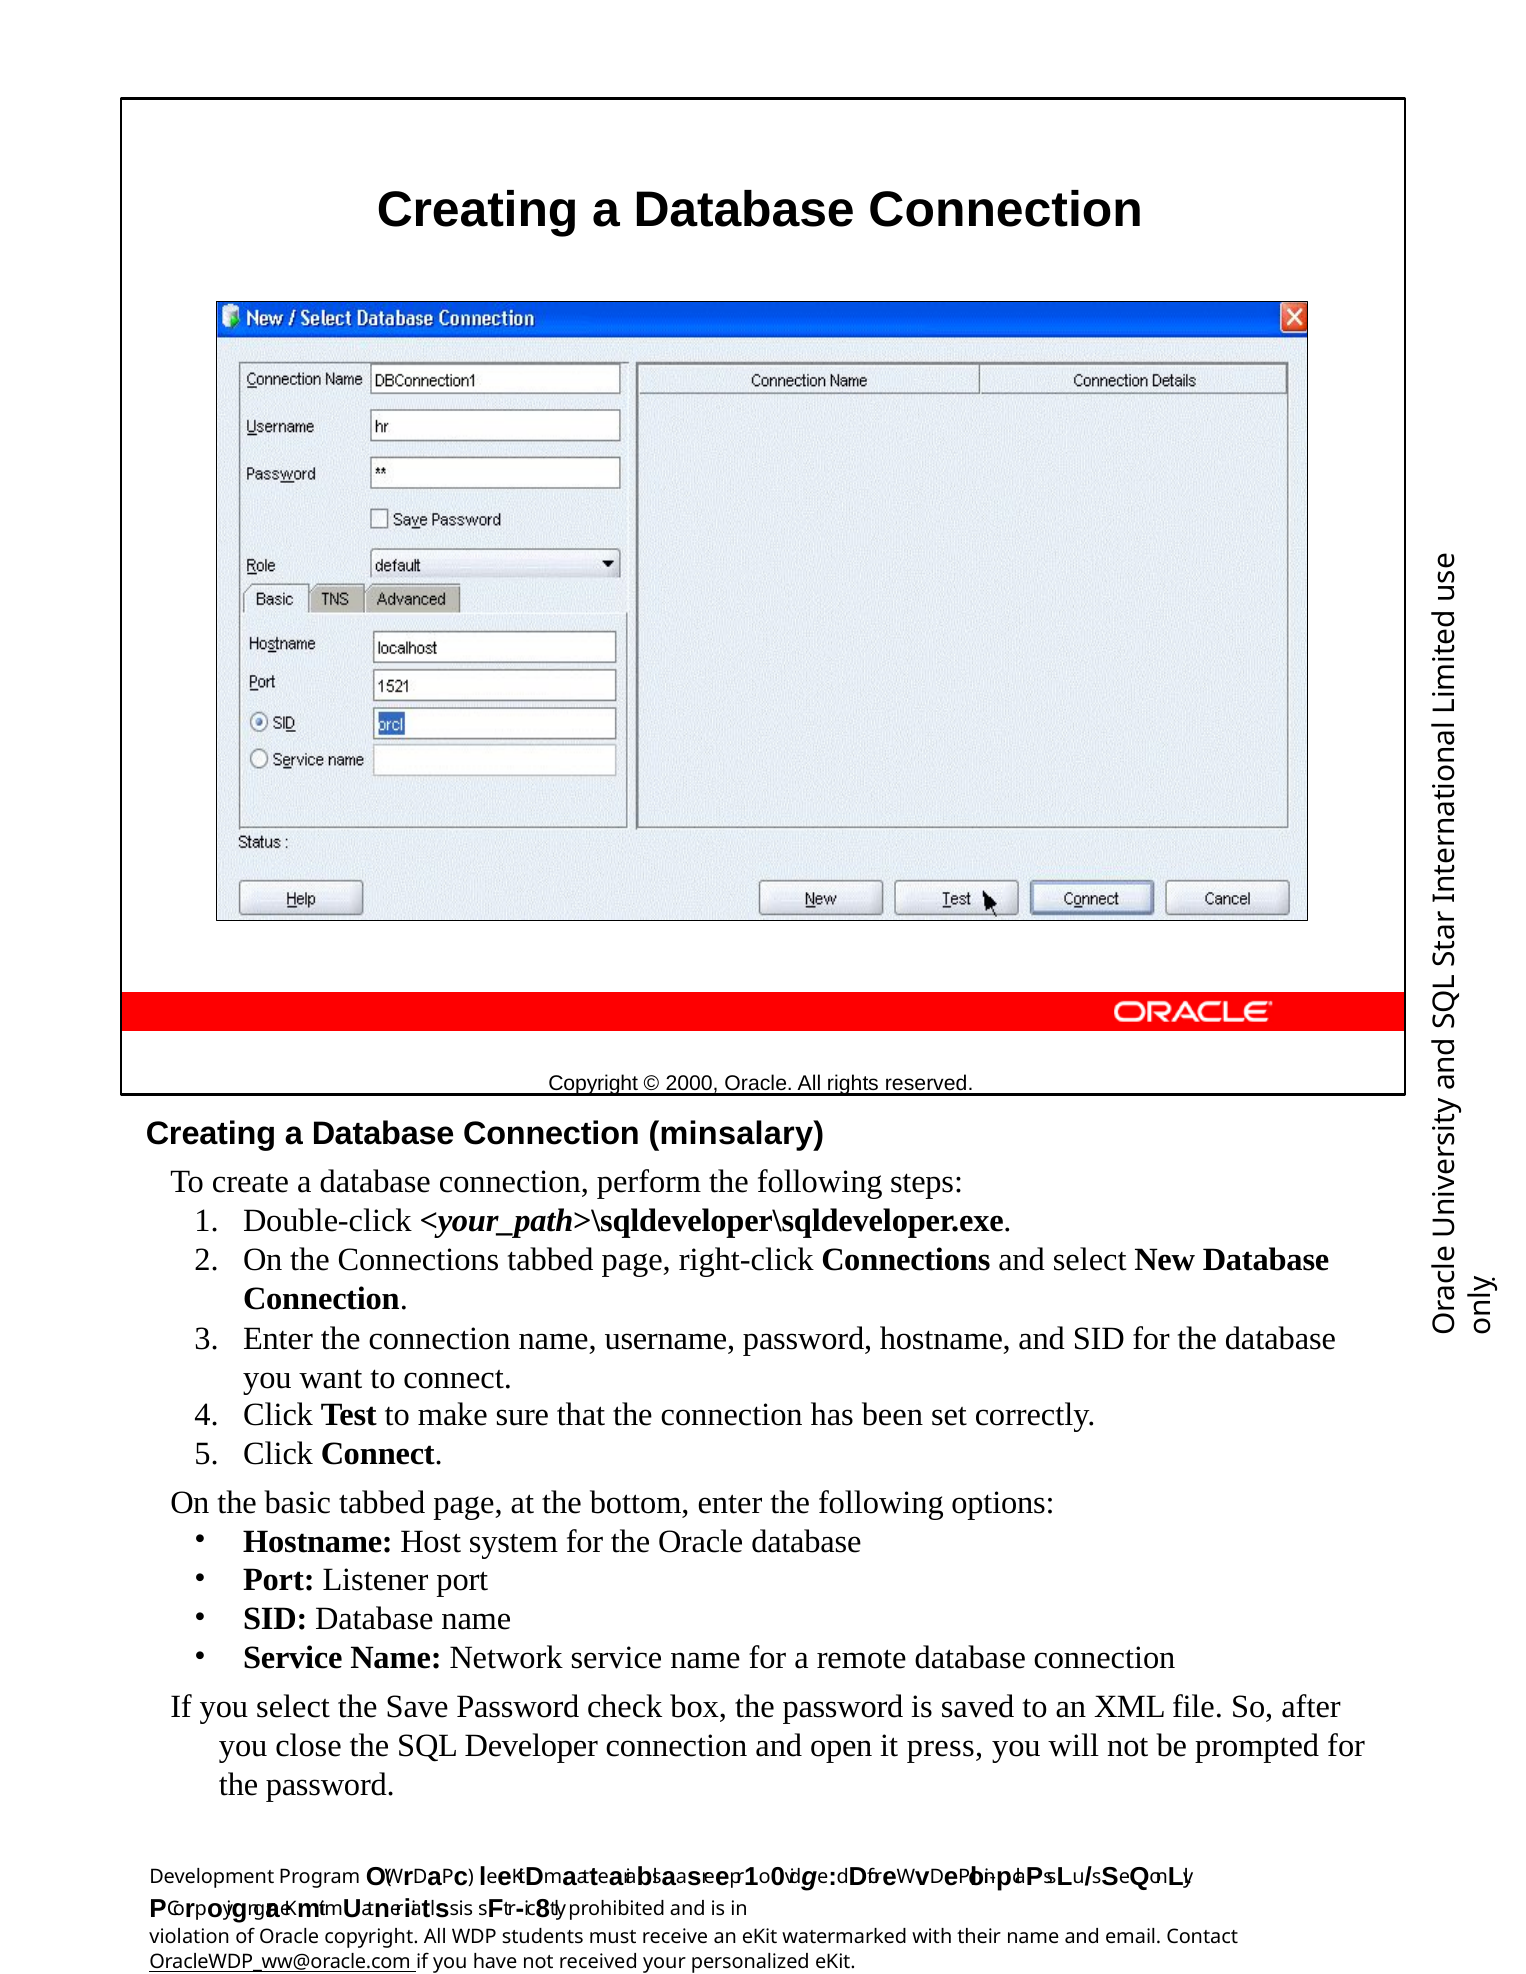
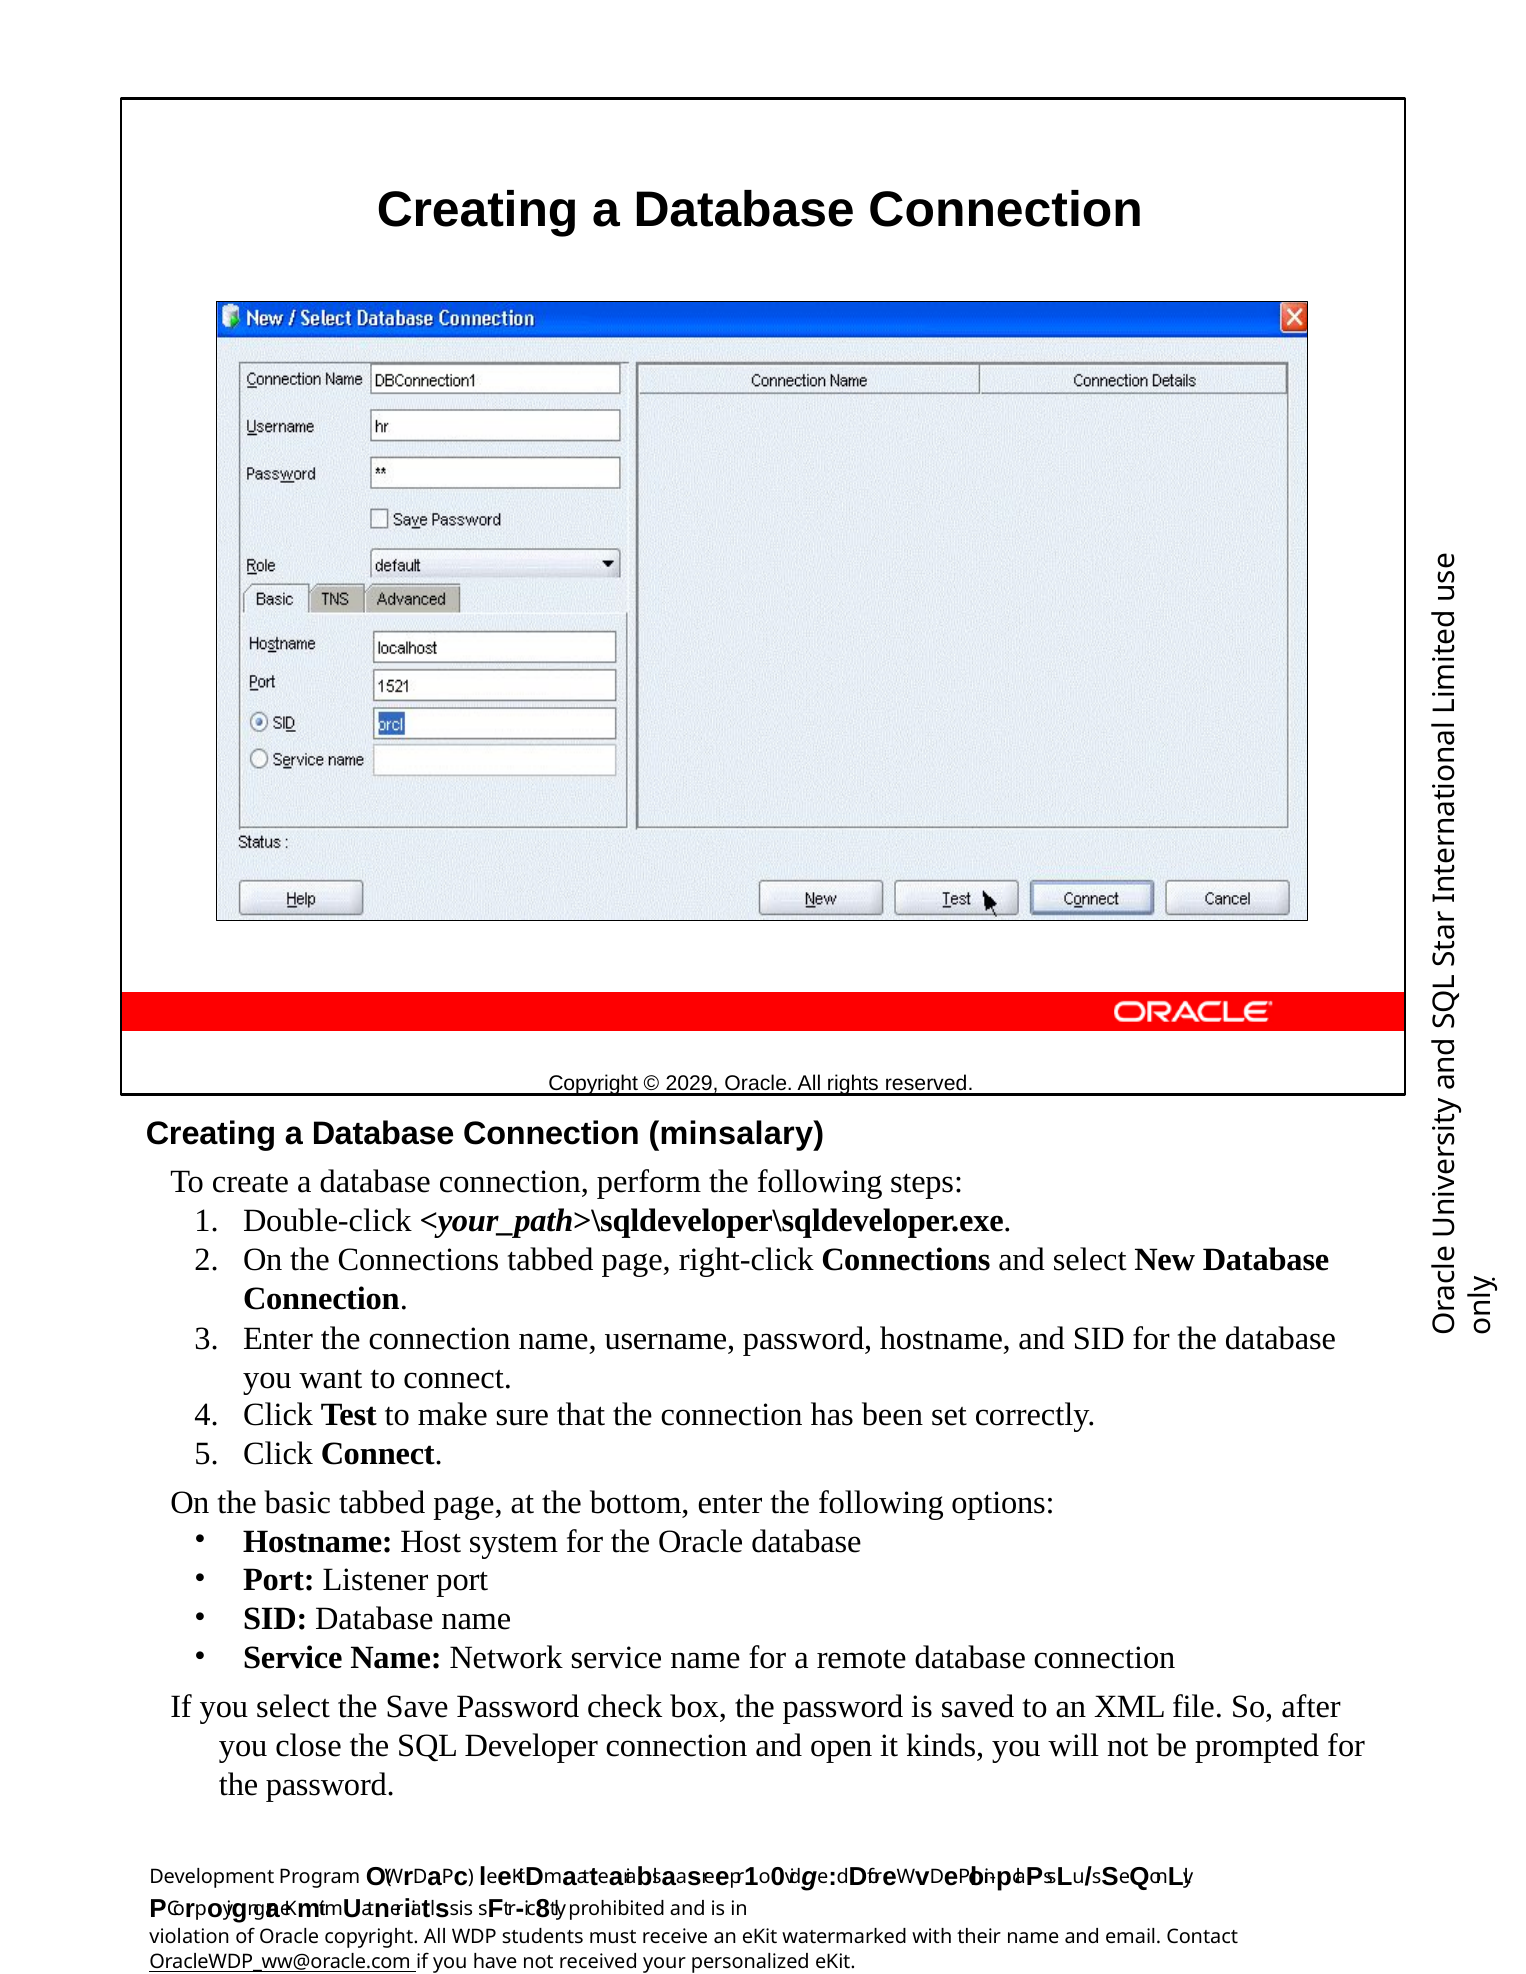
2000: 2000 -> 2029
press: press -> kinds
